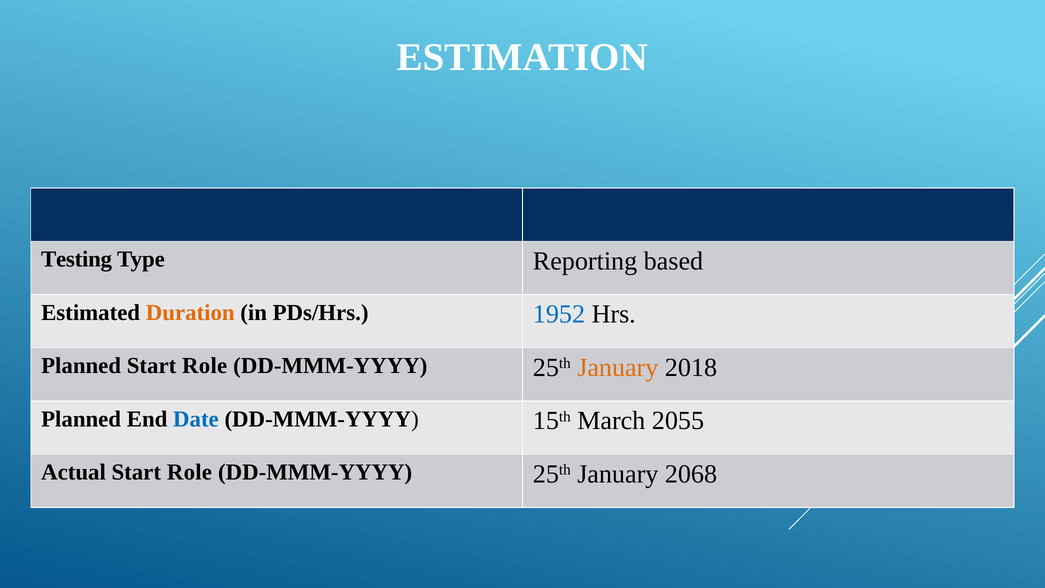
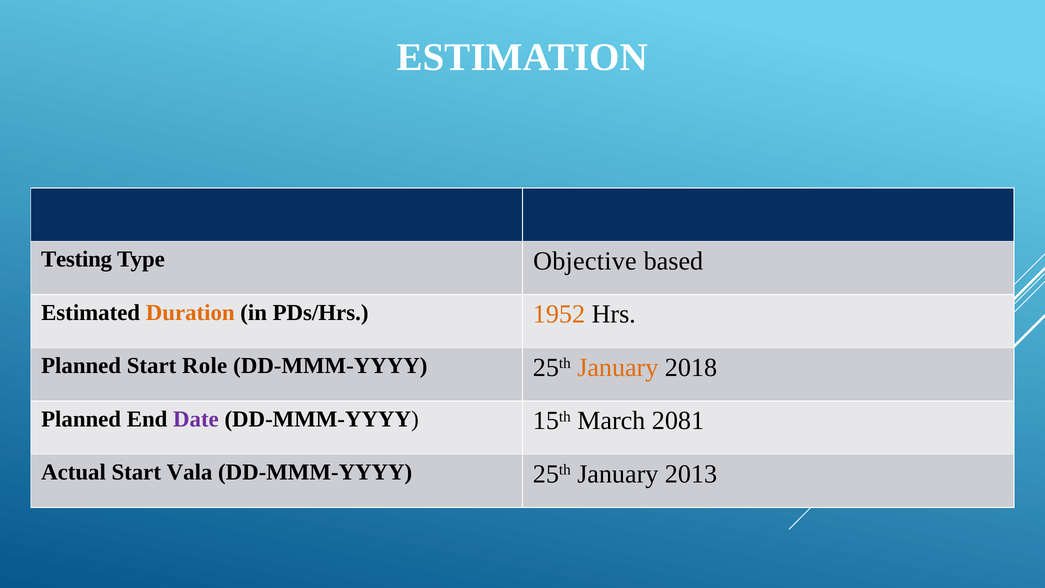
Reporting: Reporting -> Objective
1952 colour: blue -> orange
Date colour: blue -> purple
2055: 2055 -> 2081
Actual Start Role: Role -> Vala
2068: 2068 -> 2013
